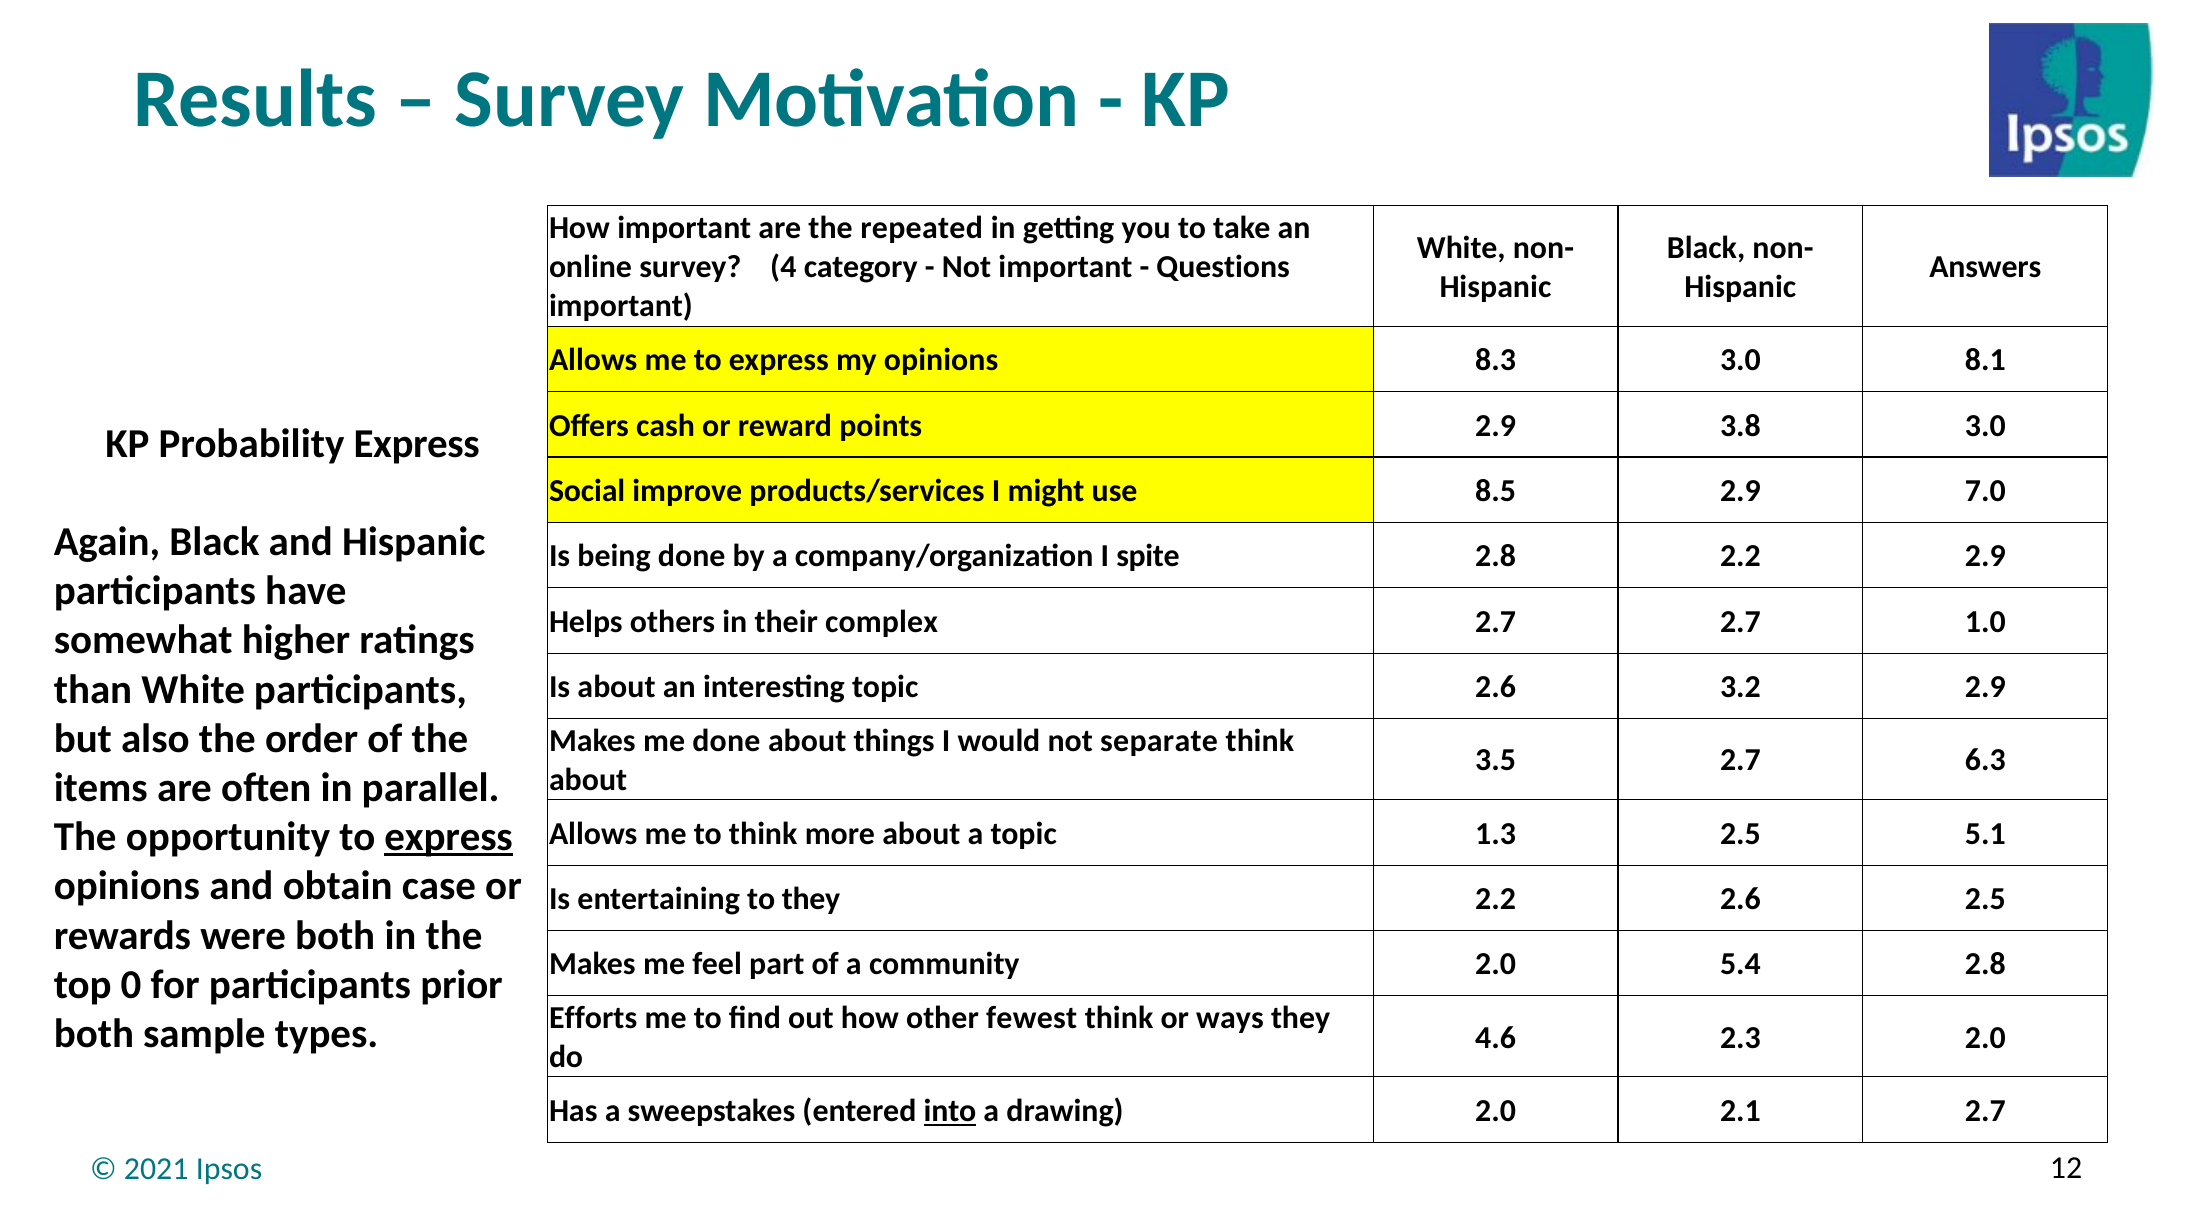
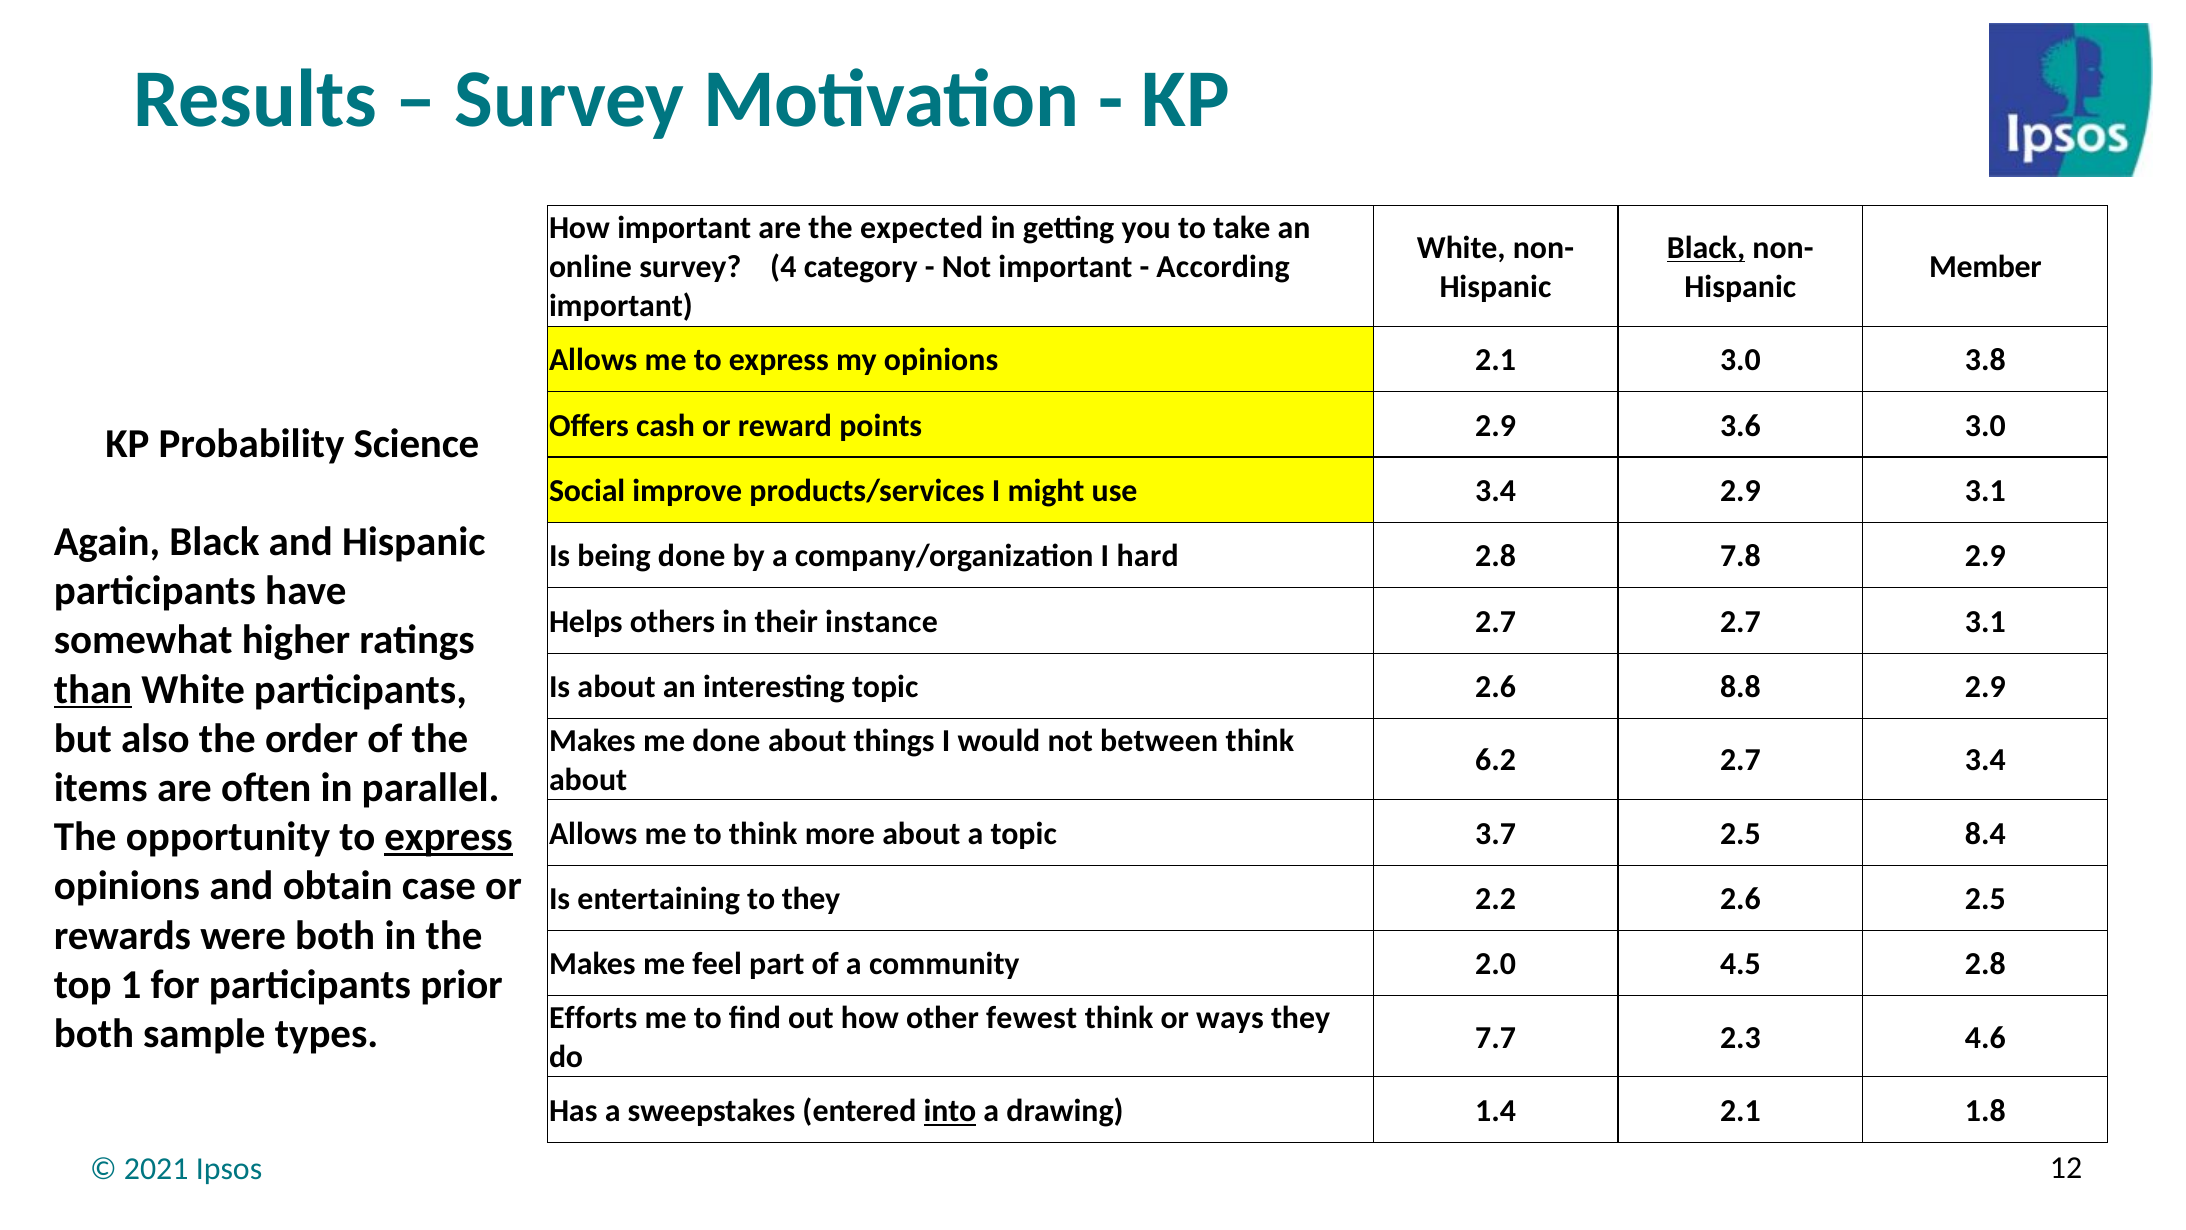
repeated: repeated -> expected
Black at (1706, 248) underline: none -> present
Questions: Questions -> According
Answers: Answers -> Member
opinions 8.3: 8.3 -> 2.1
8.1: 8.1 -> 3.8
3.8: 3.8 -> 3.6
Probability Express: Express -> Science
use 8.5: 8.5 -> 3.4
2.9 7.0: 7.0 -> 3.1
spite: spite -> hard
2.8 2.2: 2.2 -> 7.8
complex: complex -> instance
2.7 1.0: 1.0 -> 3.1
than underline: none -> present
3.2: 3.2 -> 8.8
separate: separate -> between
3.5: 3.5 -> 6.2
2.7 6.3: 6.3 -> 3.4
1.3: 1.3 -> 3.7
5.1: 5.1 -> 8.4
5.4: 5.4 -> 4.5
0: 0 -> 1
4.6: 4.6 -> 7.7
2.3 2.0: 2.0 -> 4.6
drawing 2.0: 2.0 -> 1.4
2.1 2.7: 2.7 -> 1.8
